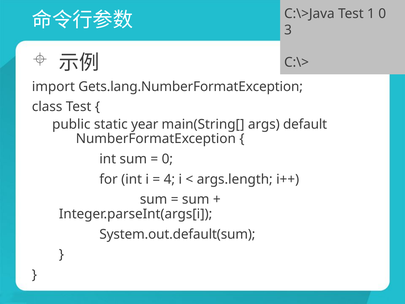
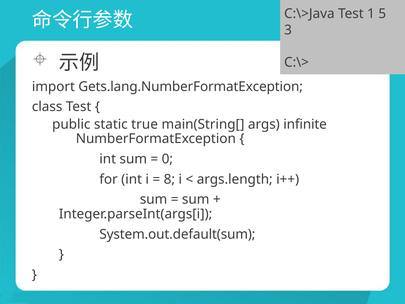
1 0: 0 -> 5
year: year -> true
default: default -> infinite
4: 4 -> 8
